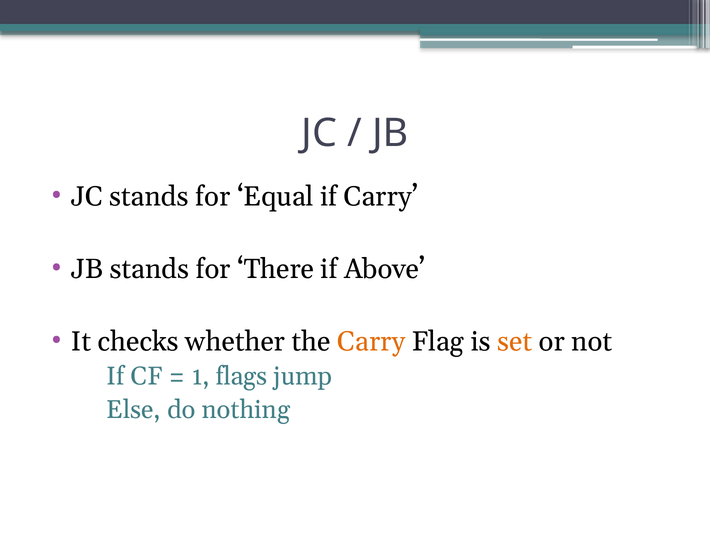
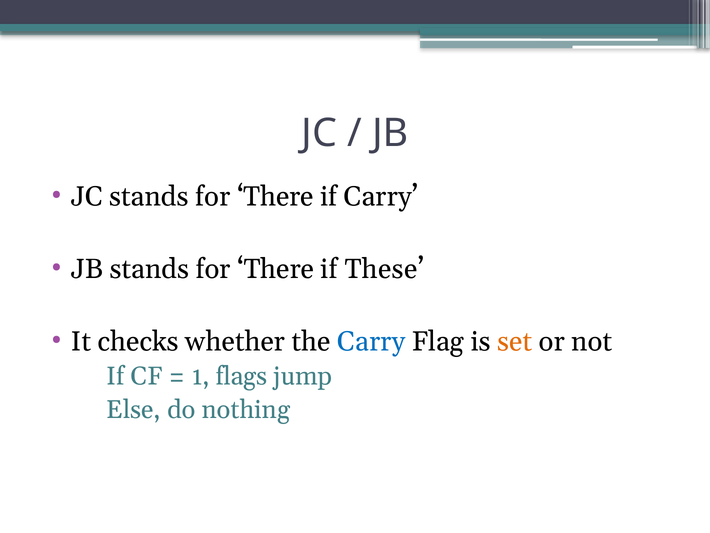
JC stands for Equal: Equal -> There
Above: Above -> These
Carry at (371, 341) colour: orange -> blue
